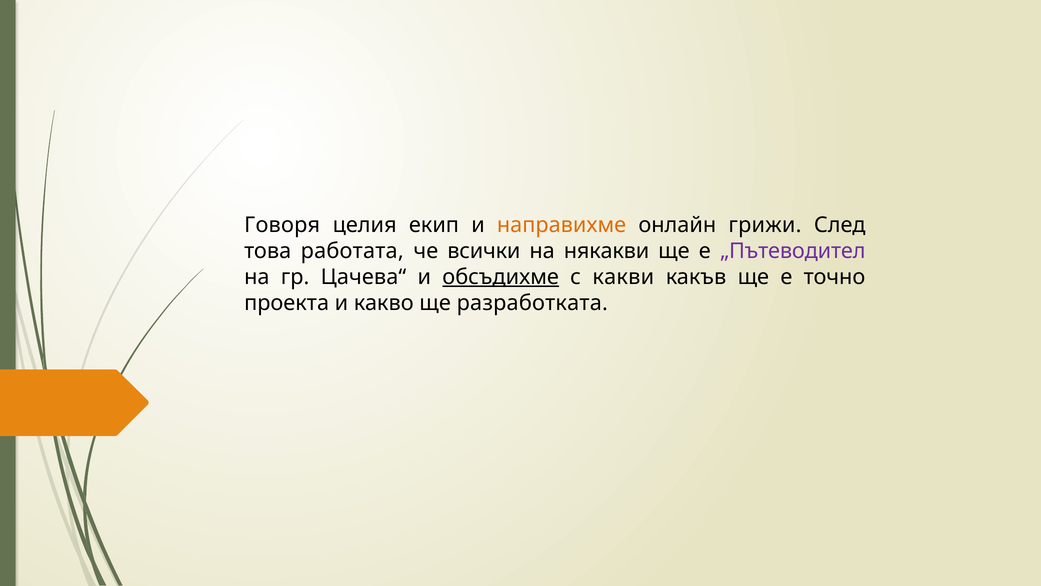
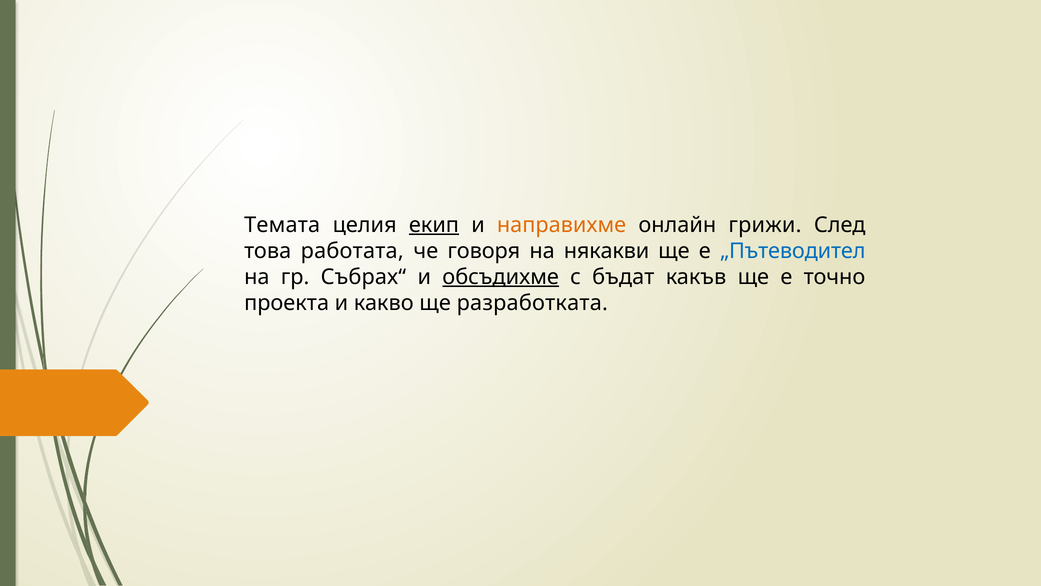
Говоря: Говоря -> Темата
екип underline: none -> present
всички: всички -> говоря
„Пътеводител colour: purple -> blue
Цачева“: Цачева“ -> Събрах“
какви: какви -> бъдат
